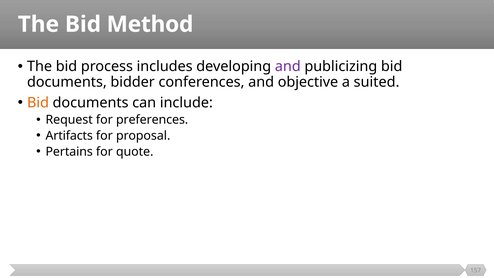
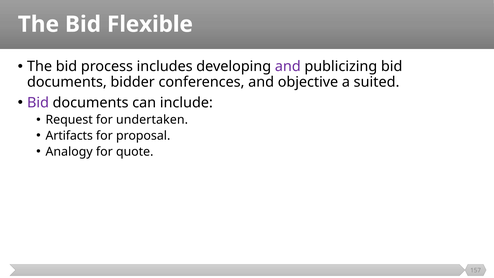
Method: Method -> Flexible
Bid at (38, 103) colour: orange -> purple
preferences: preferences -> undertaken
Pertains: Pertains -> Analogy
